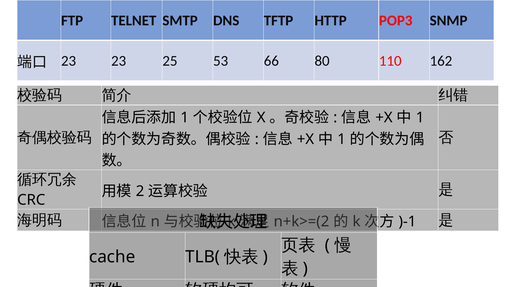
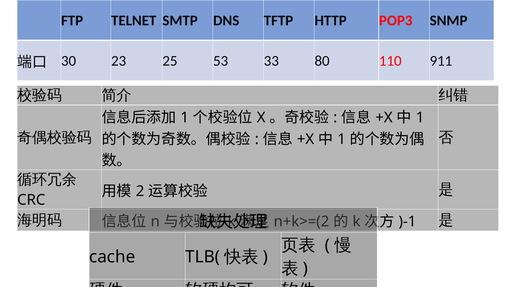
23 at (69, 61): 23 -> 30
66: 66 -> 33
162: 162 -> 911
